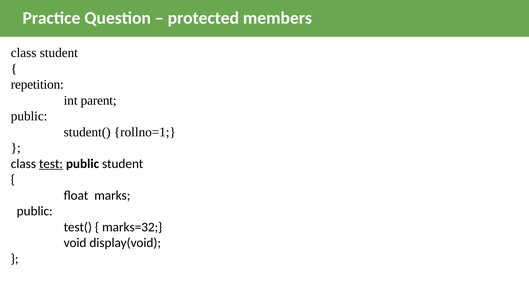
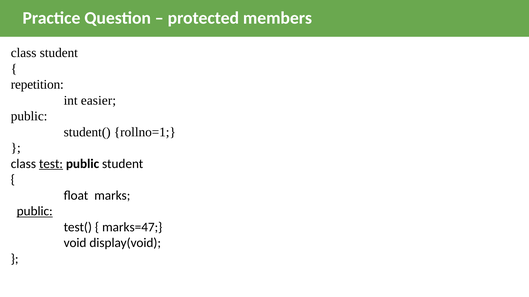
parent: parent -> easier
public at (35, 212) underline: none -> present
marks=32: marks=32 -> marks=47
